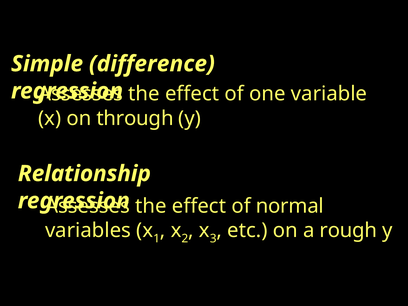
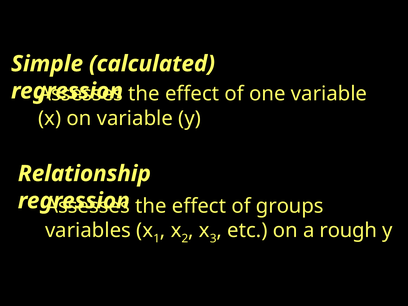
difference: difference -> calculated
on through: through -> variable
normal: normal -> groups
